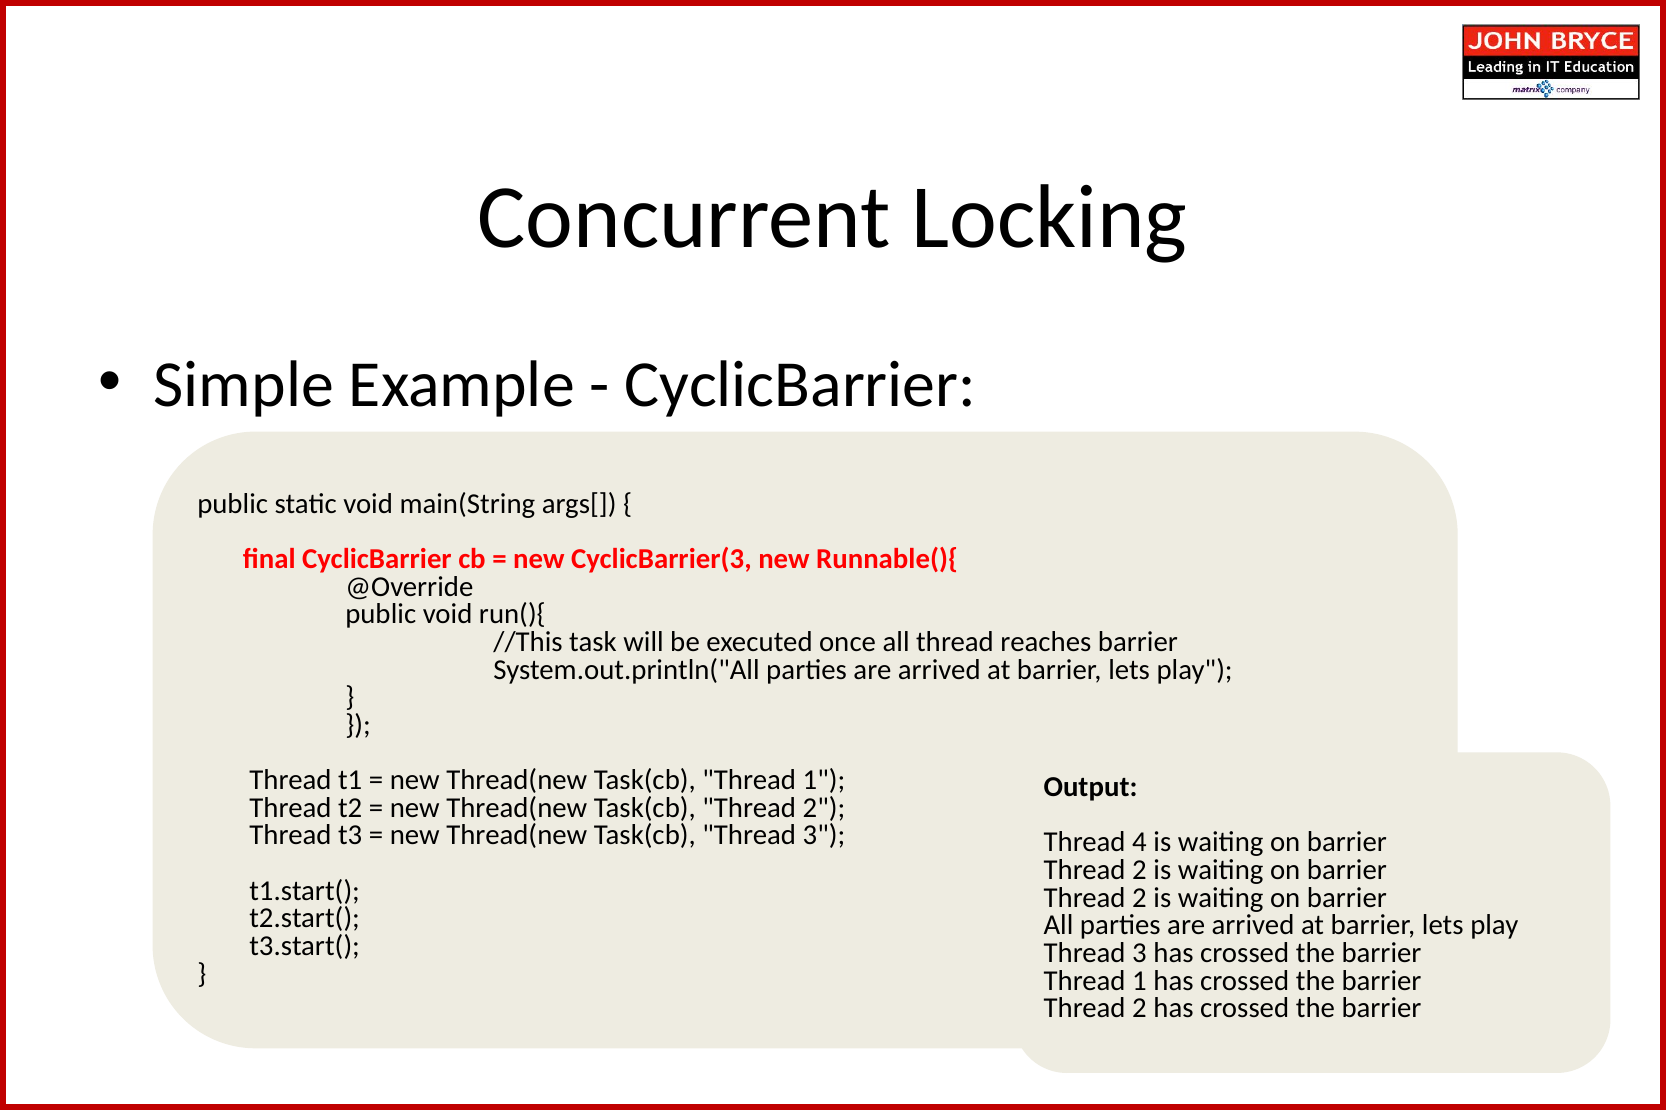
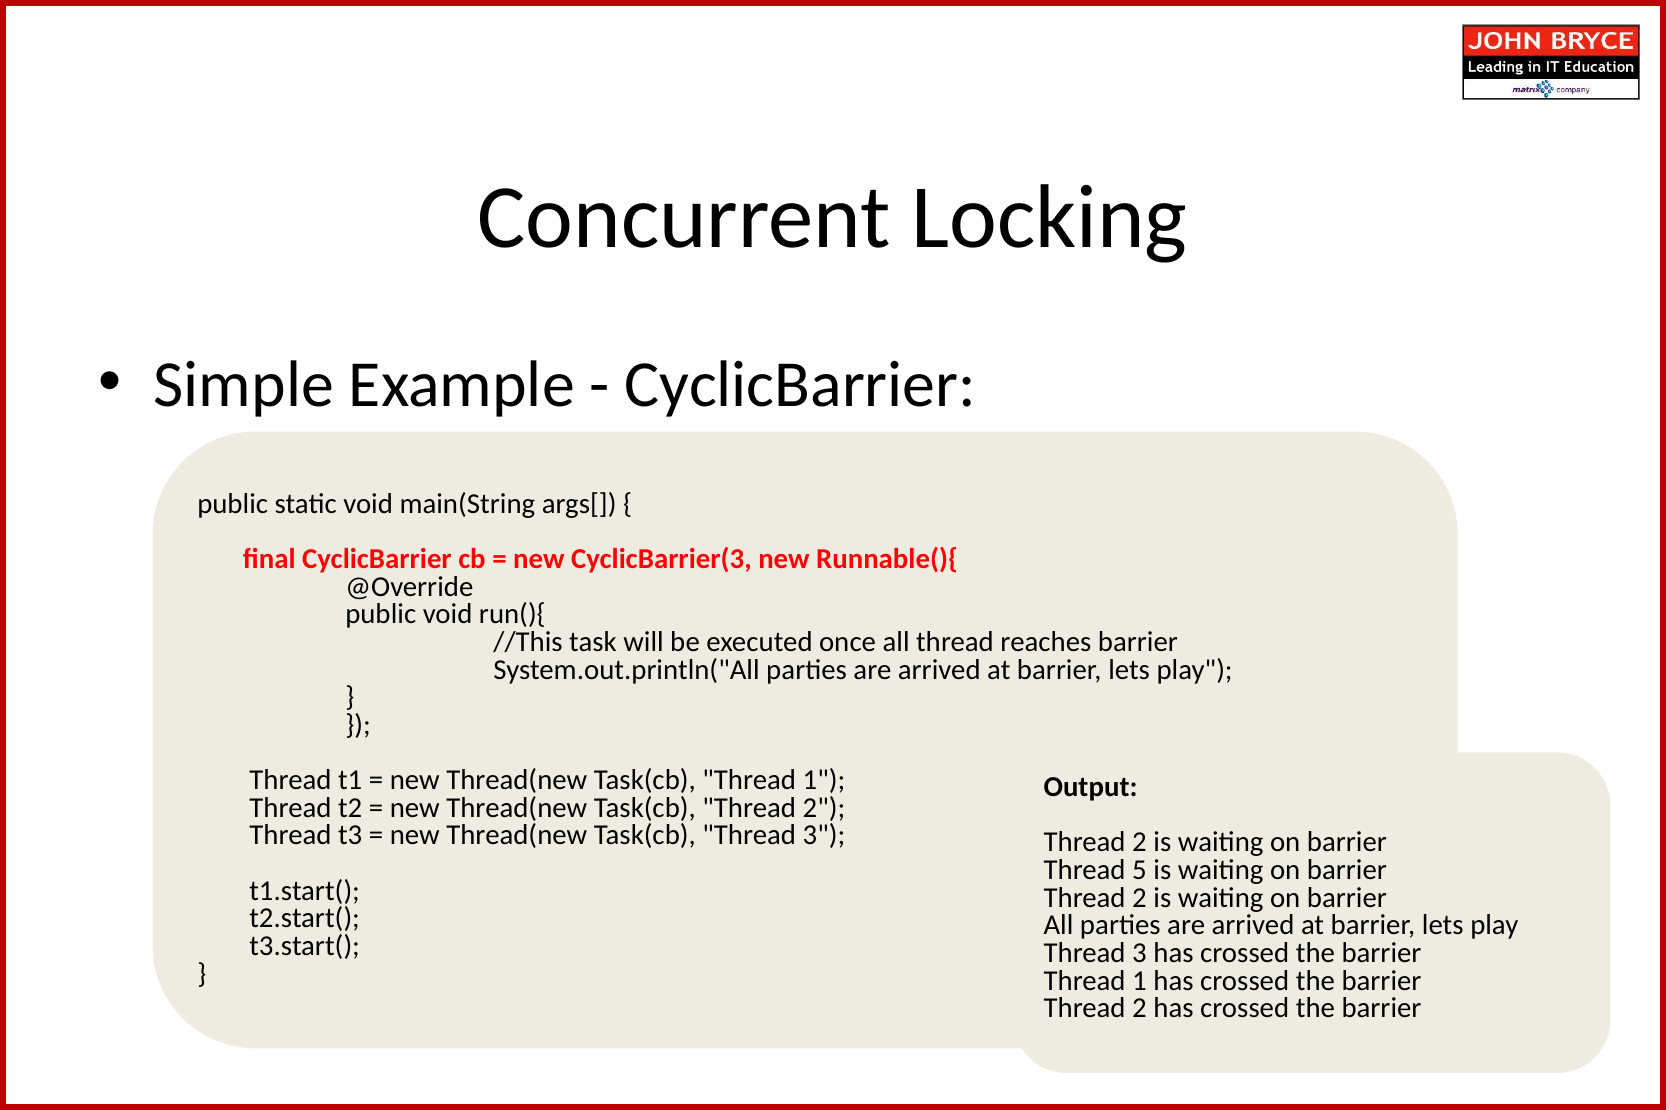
4 at (1140, 843): 4 -> 2
2 at (1140, 871): 2 -> 5
